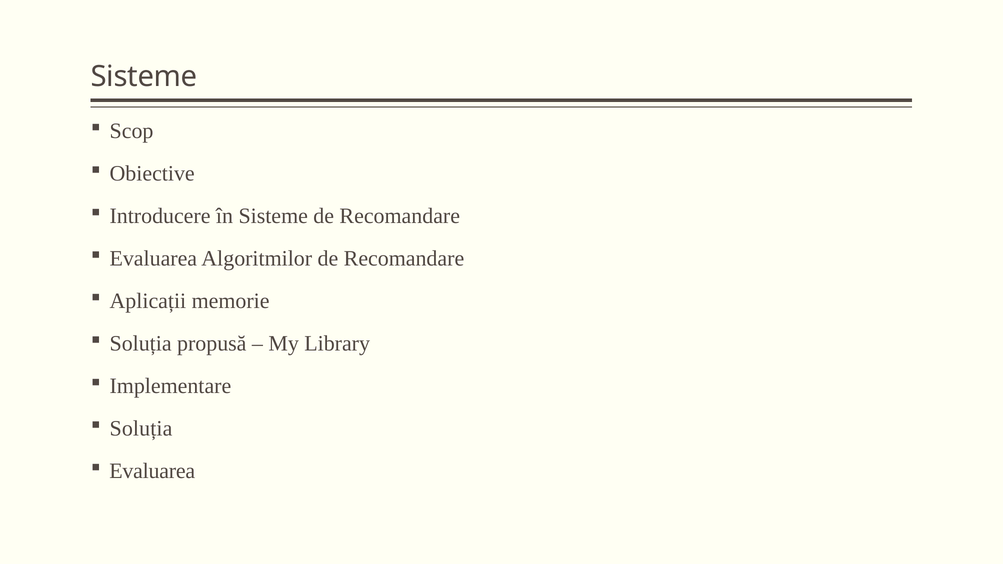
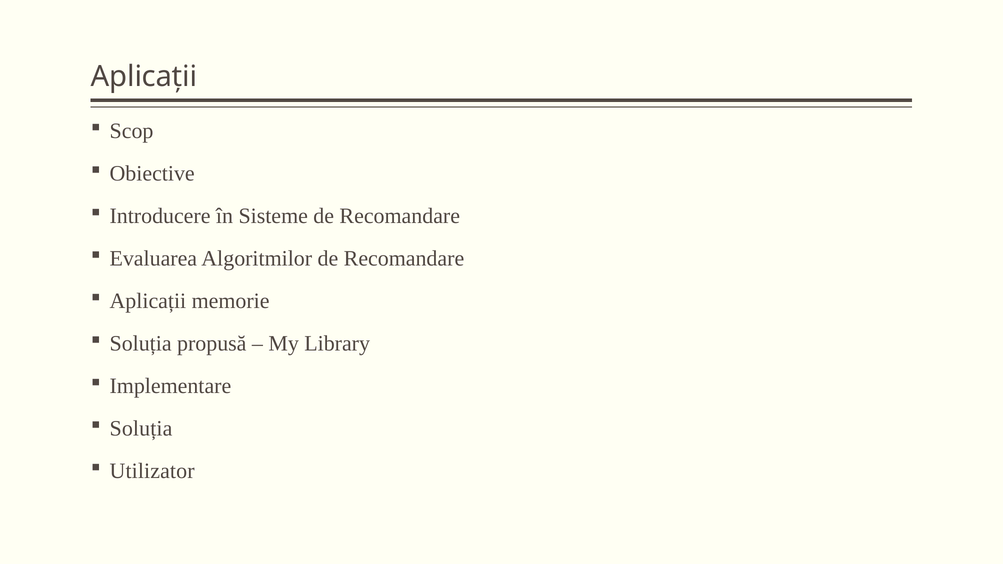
Sisteme at (144, 77): Sisteme -> Aplicații
Evaluarea at (152, 471): Evaluarea -> Utilizator
